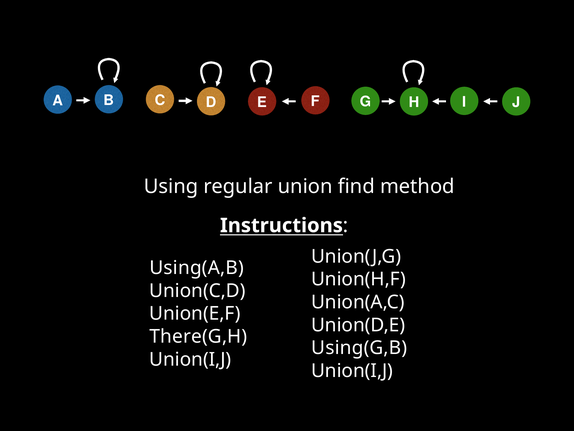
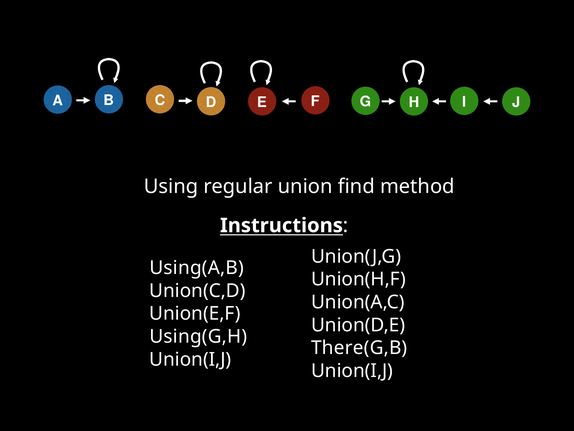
There(G,H: There(G,H -> Using(G,H
Using(G,B: Using(G,B -> There(G,B
